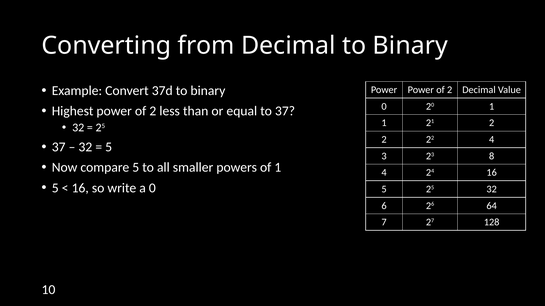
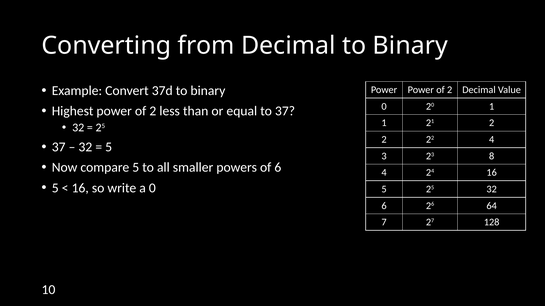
of 1: 1 -> 6
